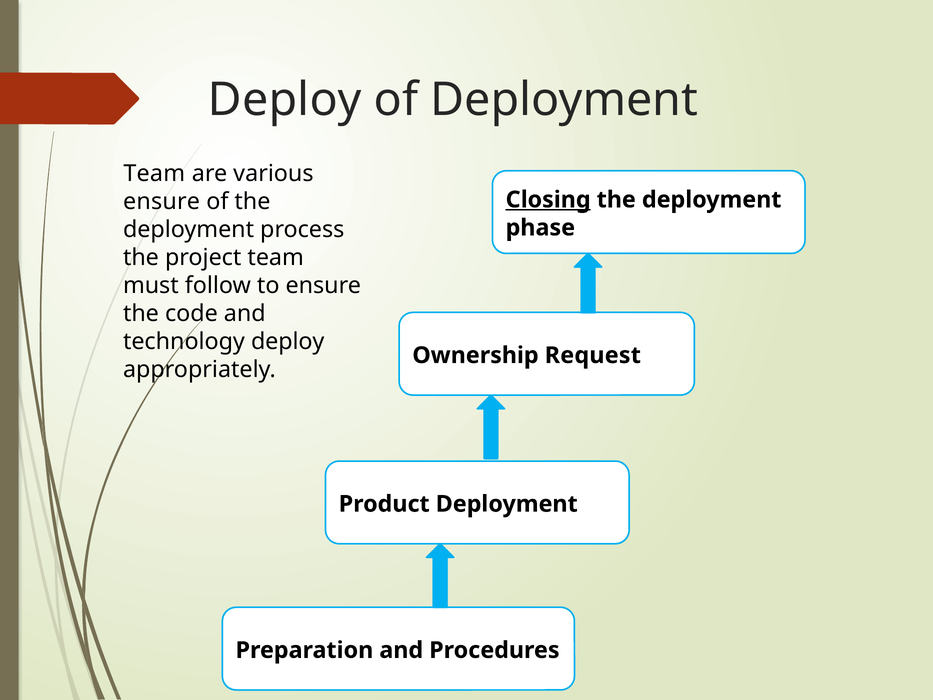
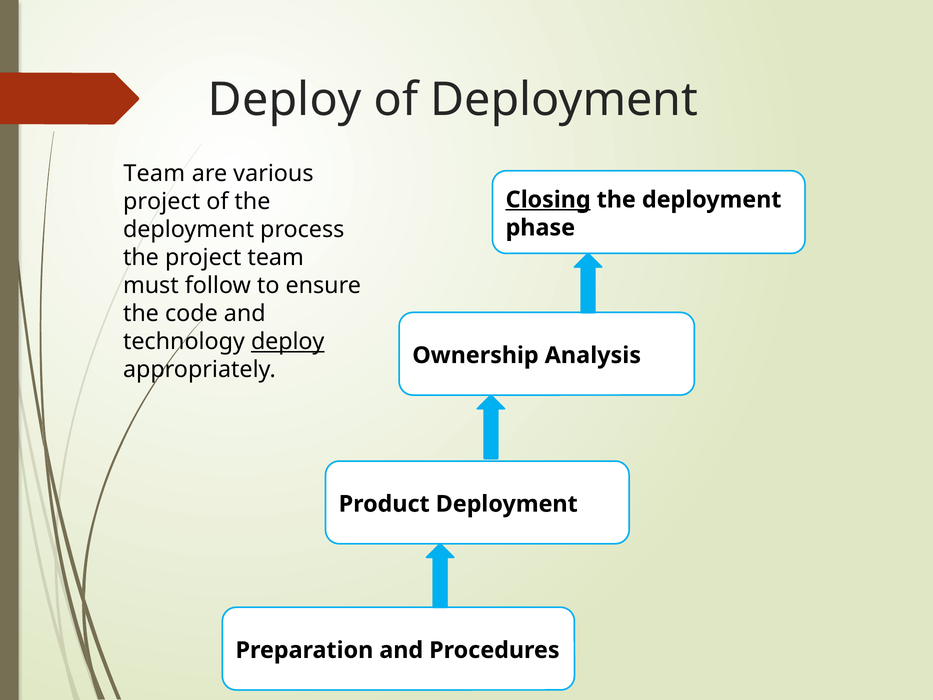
ensure at (162, 202): ensure -> project
deploy at (288, 342) underline: none -> present
Request: Request -> Analysis
